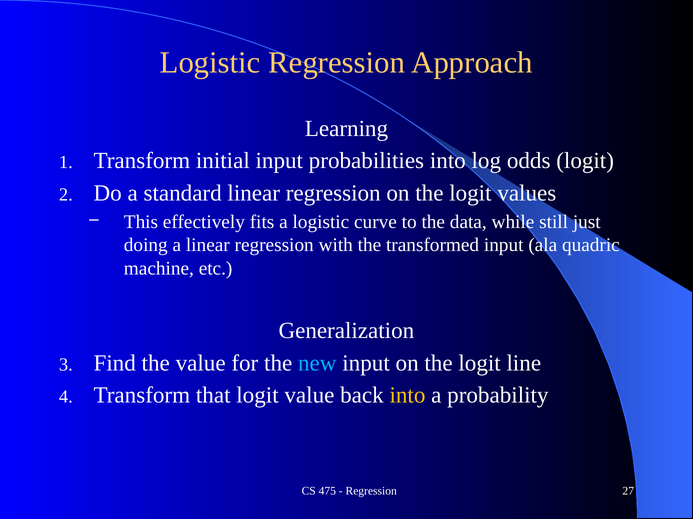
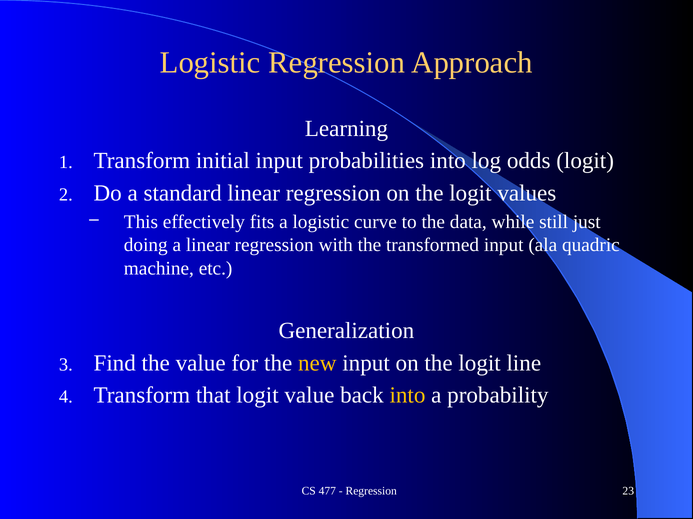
new colour: light blue -> yellow
475: 475 -> 477
27: 27 -> 23
